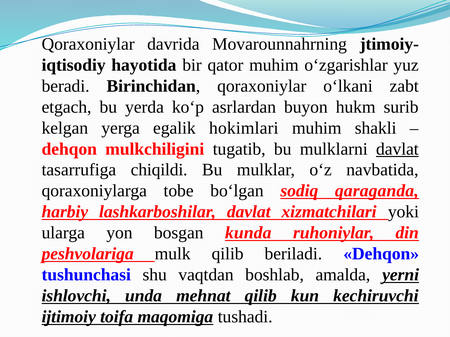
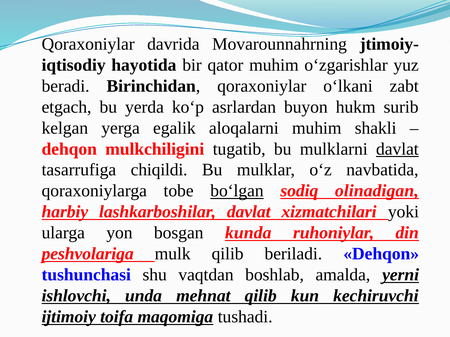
hokimlari: hokimlari -> aloqalarni
bo‘lgan underline: none -> present
qaraganda: qaraganda -> olinadigan
